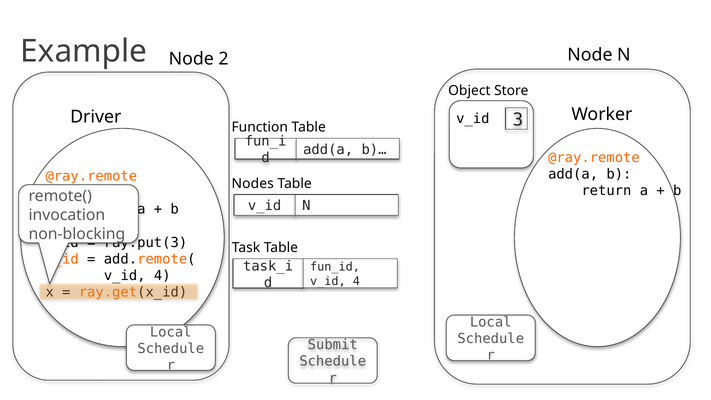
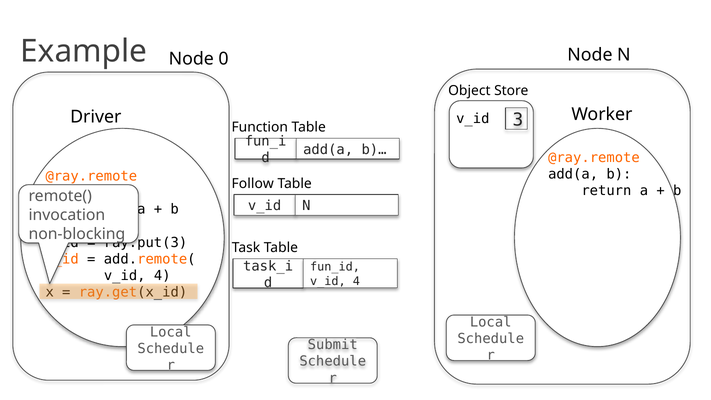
2: 2 -> 0
Nodes: Nodes -> Follow
